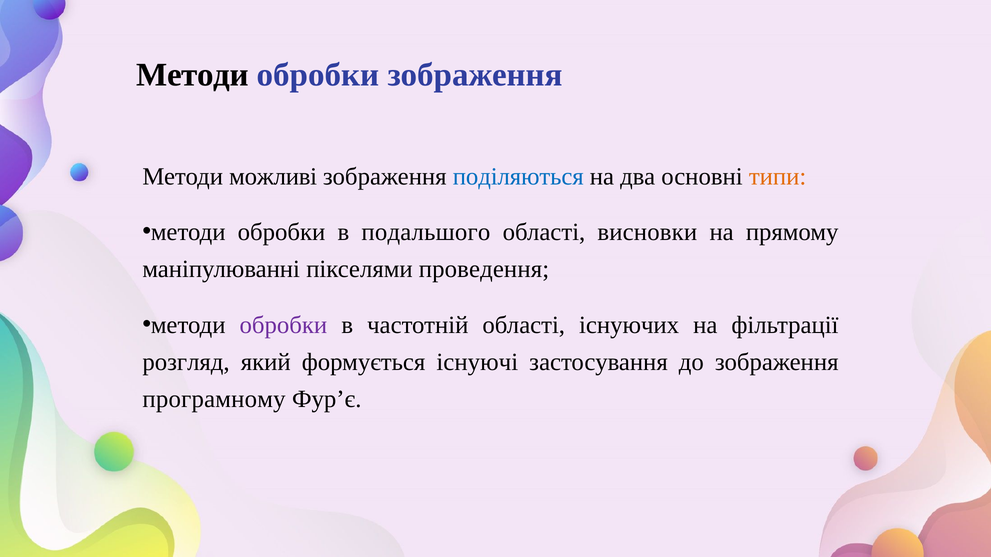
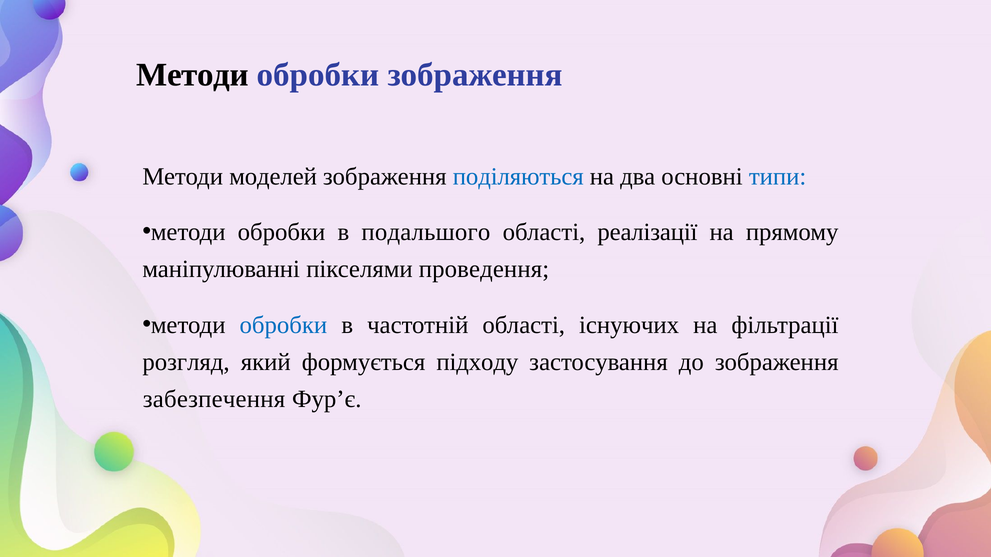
можливі: можливі -> моделей
типи colour: orange -> blue
висновки: висновки -> реалізації
обробки at (283, 325) colour: purple -> blue
існуючі: існуючі -> підходу
програмному: програмному -> забезпечення
